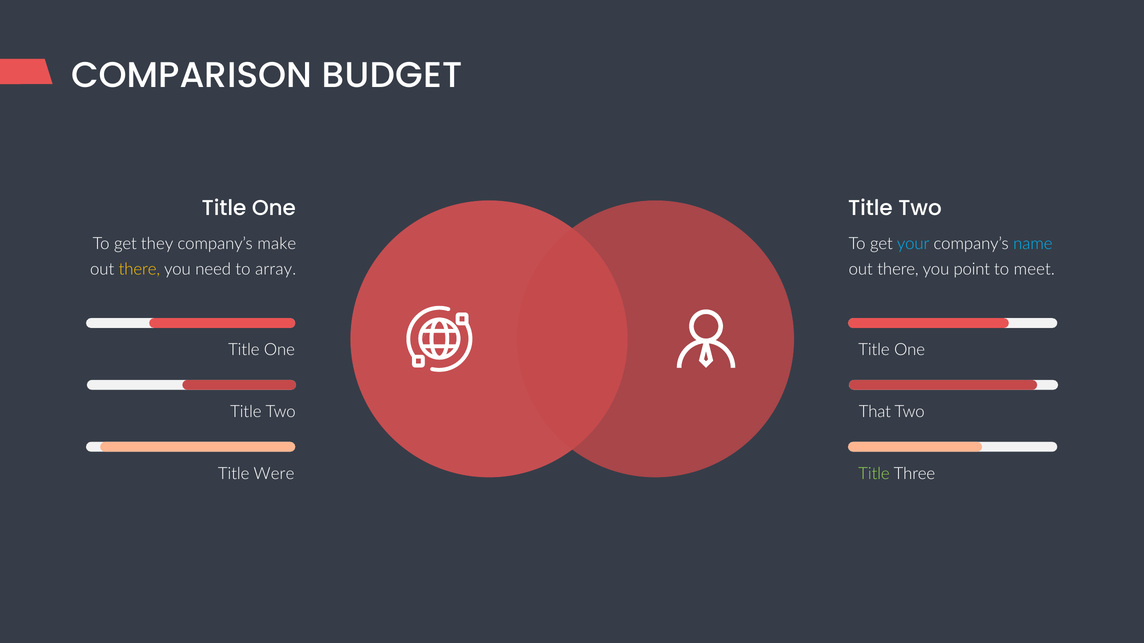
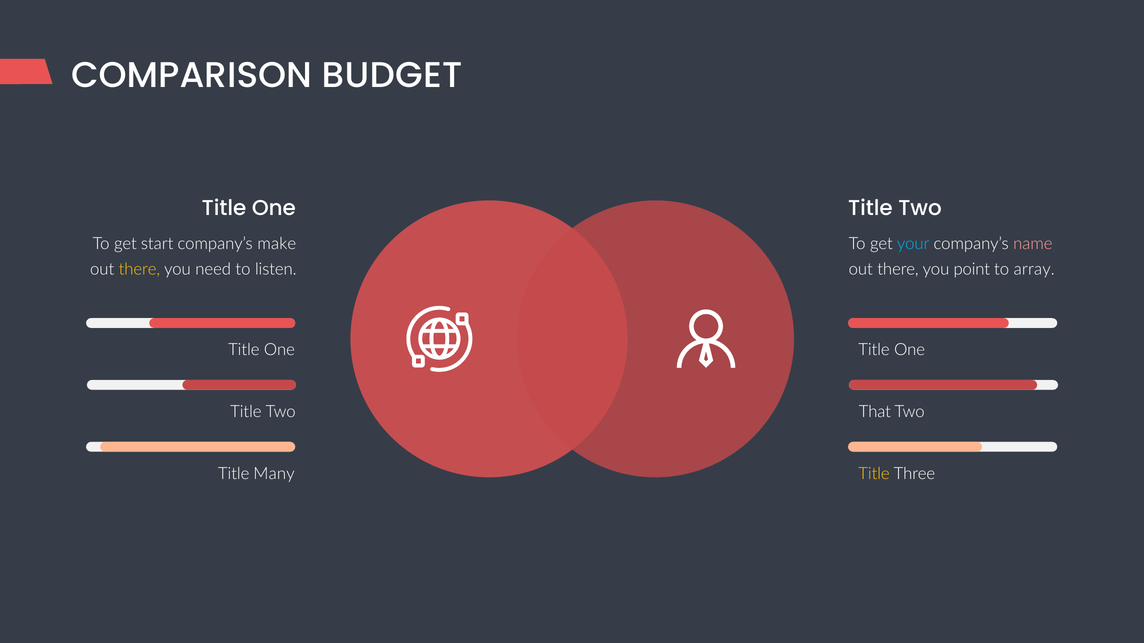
they: they -> start
name colour: light blue -> pink
array: array -> listen
meet: meet -> array
Were: Were -> Many
Title at (874, 474) colour: light green -> yellow
